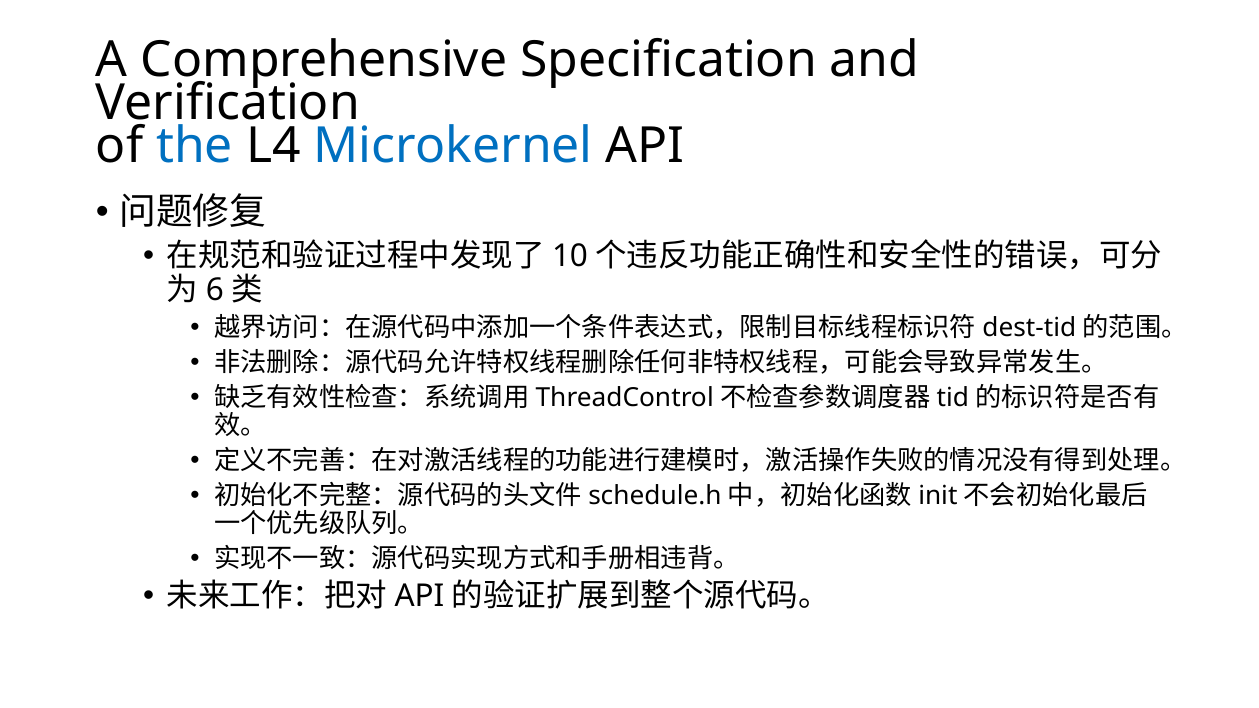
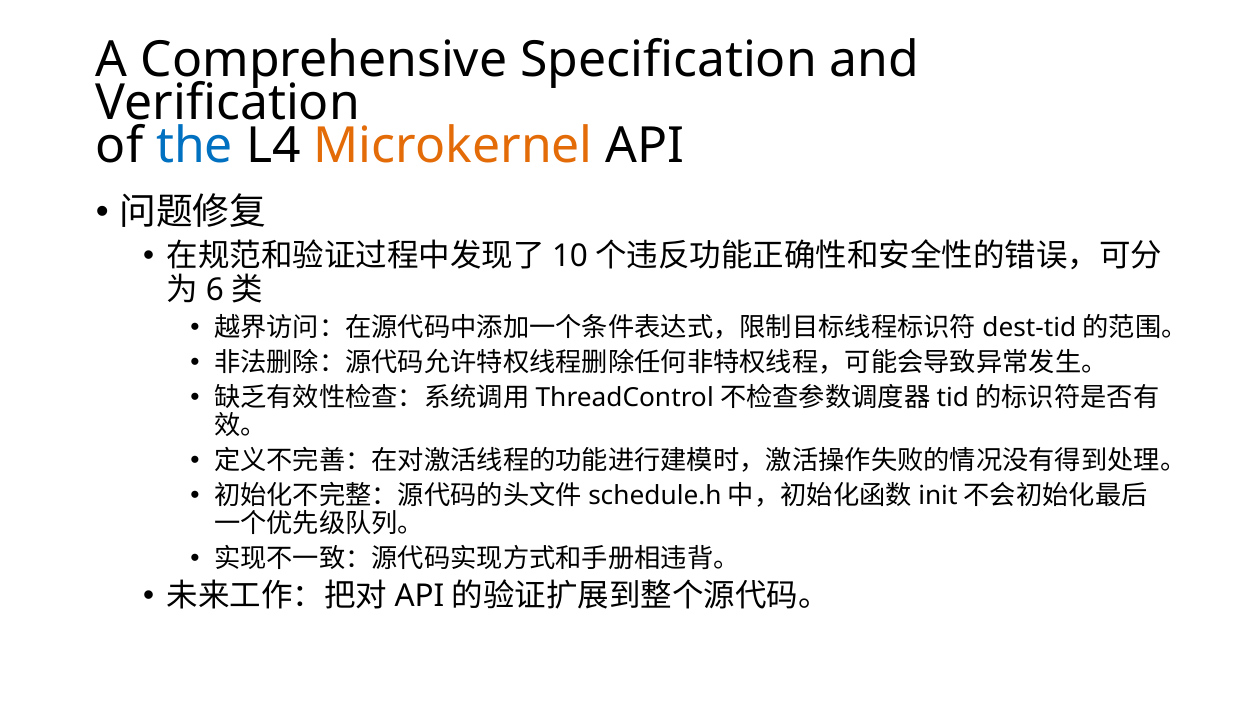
Microkernel colour: blue -> orange
